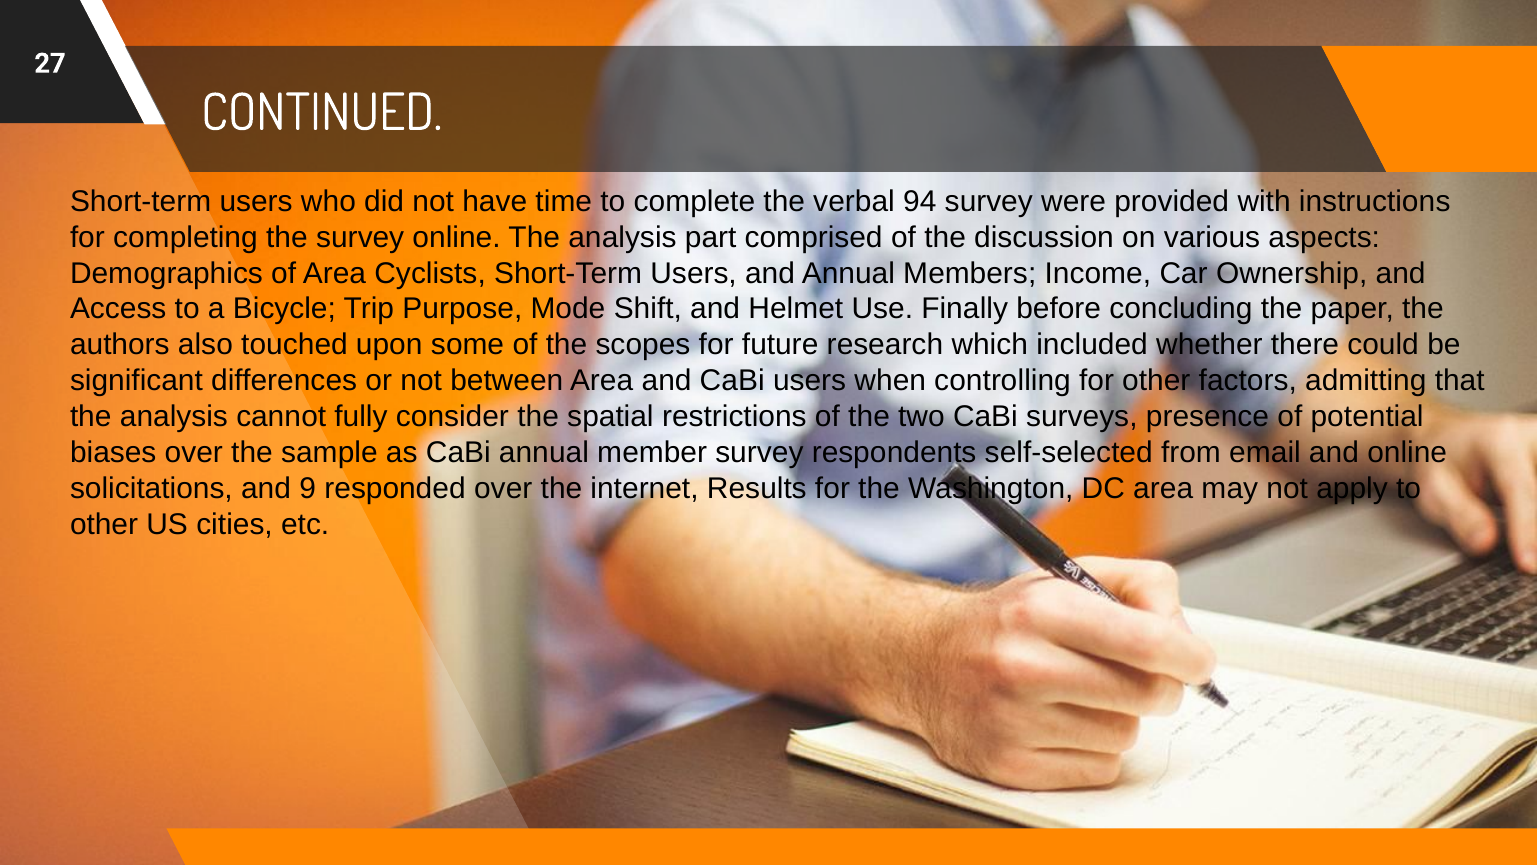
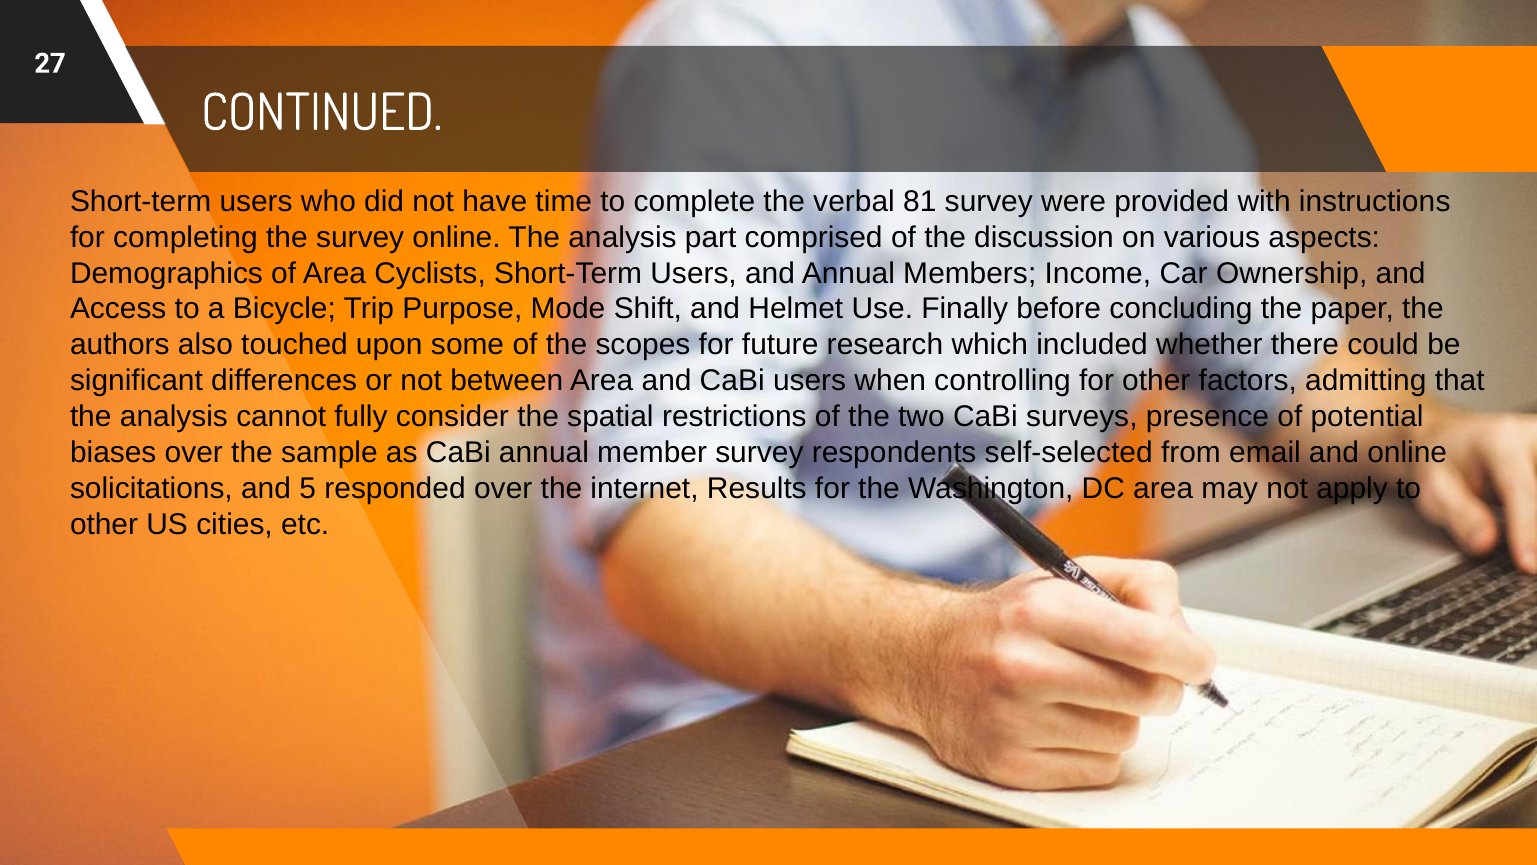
94: 94 -> 81
9: 9 -> 5
